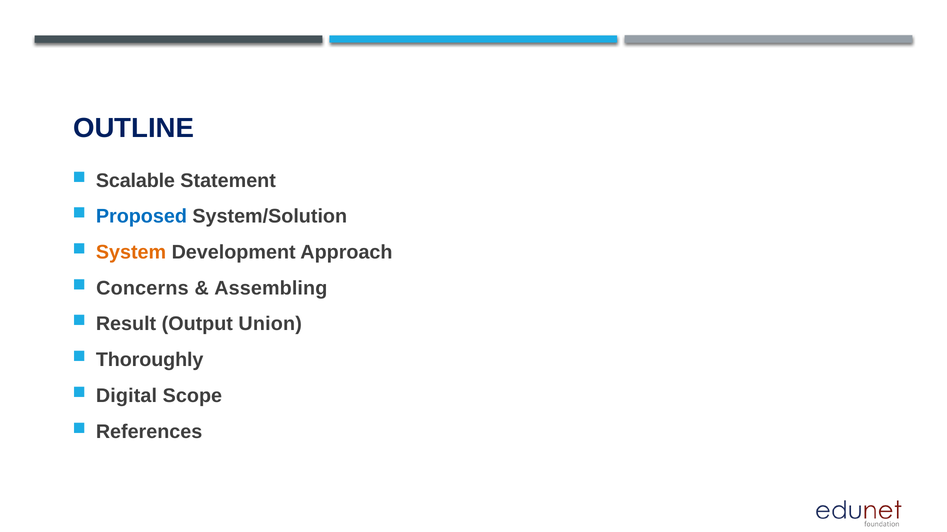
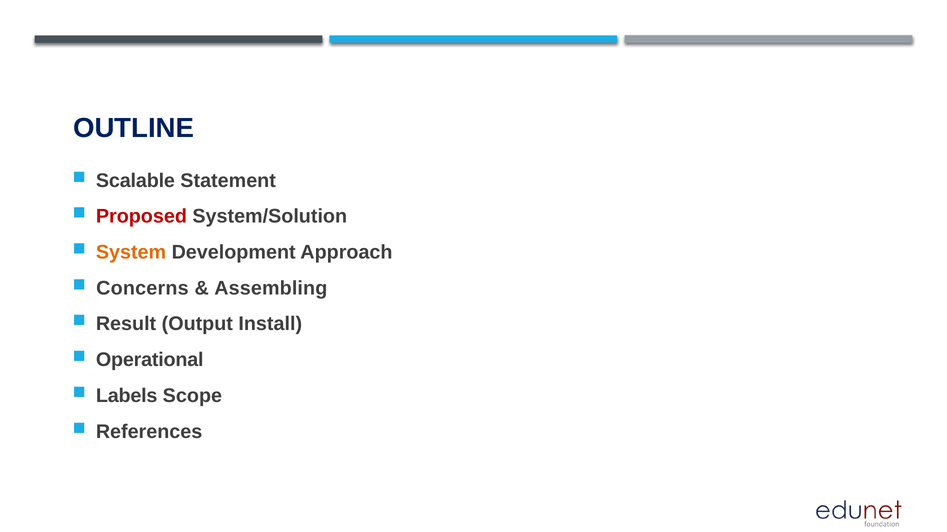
Proposed colour: blue -> red
Union: Union -> Install
Thoroughly: Thoroughly -> Operational
Digital: Digital -> Labels
